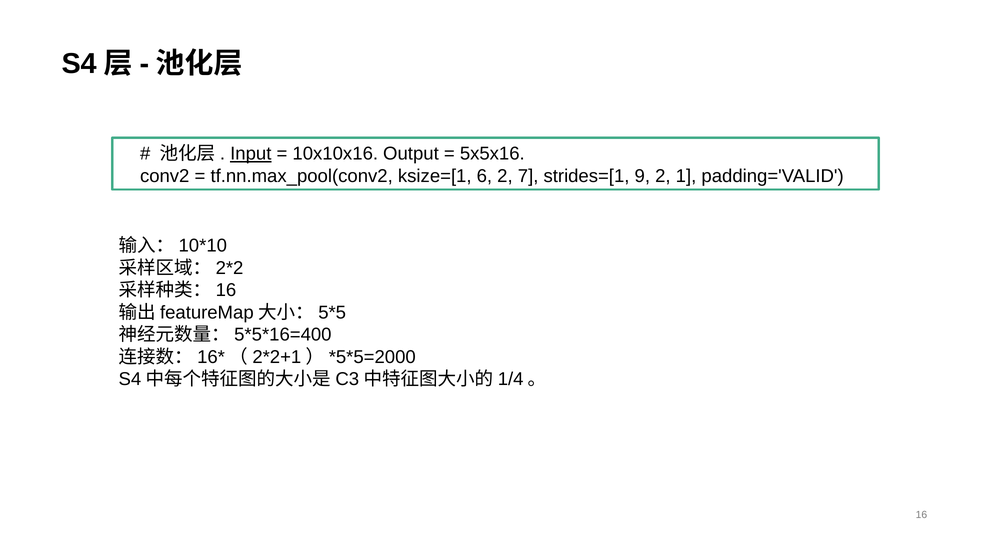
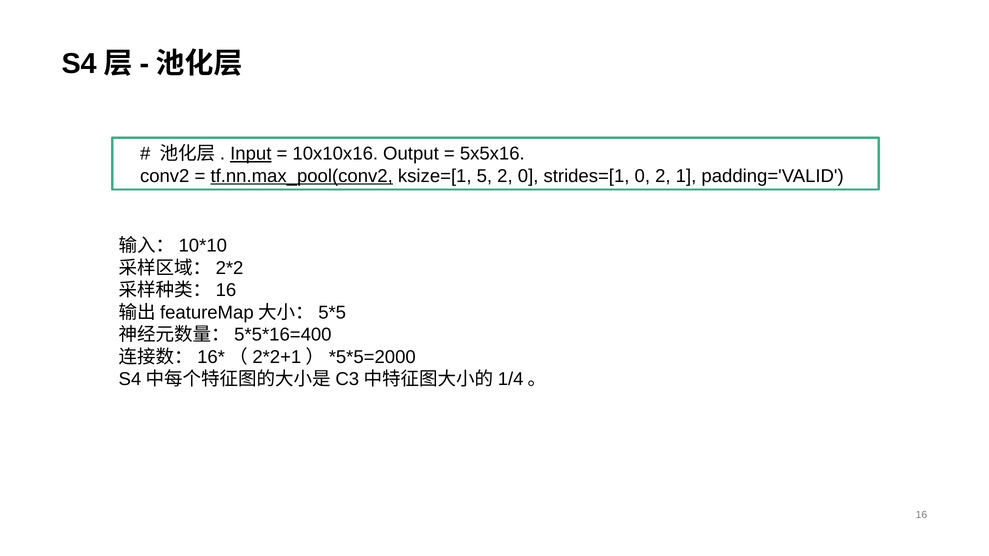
tf.nn.max_pool(conv2 underline: none -> present
6: 6 -> 5
2 7: 7 -> 0
strides=[1 9: 9 -> 0
